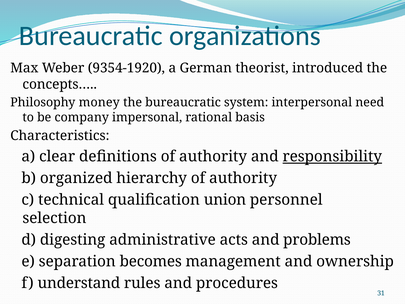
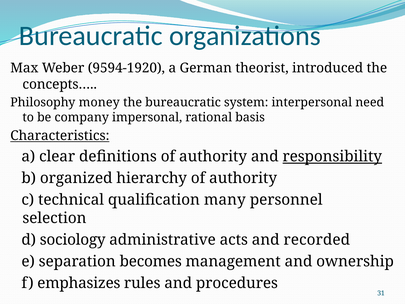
9354-1920: 9354-1920 -> 9594-1920
Characteristics underline: none -> present
union: union -> many
digesting: digesting -> sociology
problems: problems -> recorded
understand: understand -> emphasizes
